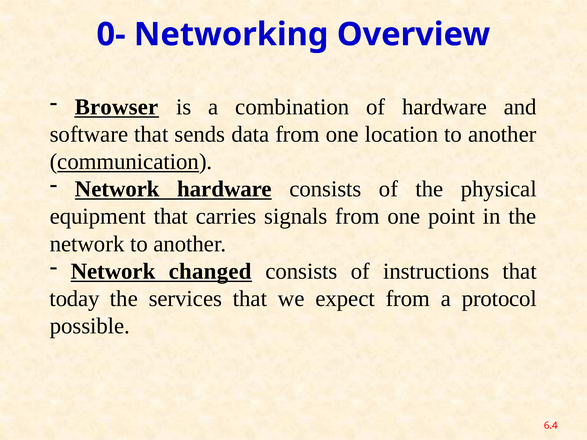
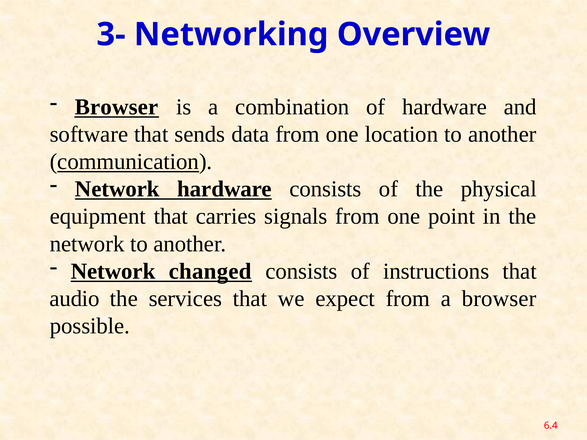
0-: 0- -> 3-
today: today -> audio
a protocol: protocol -> browser
